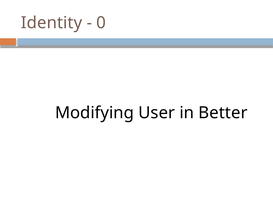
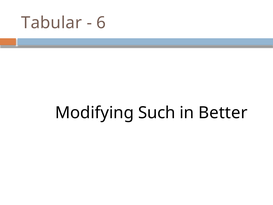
Identity: Identity -> Tabular
0: 0 -> 6
User: User -> Such
